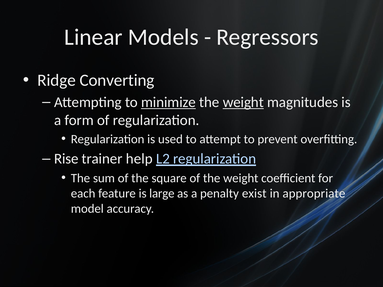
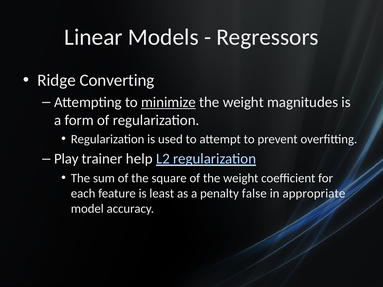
weight at (243, 102) underline: present -> none
Rise: Rise -> Play
large: large -> least
exist: exist -> false
